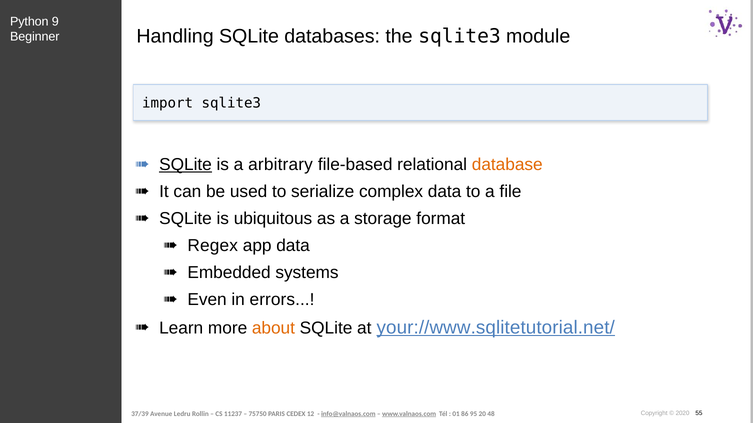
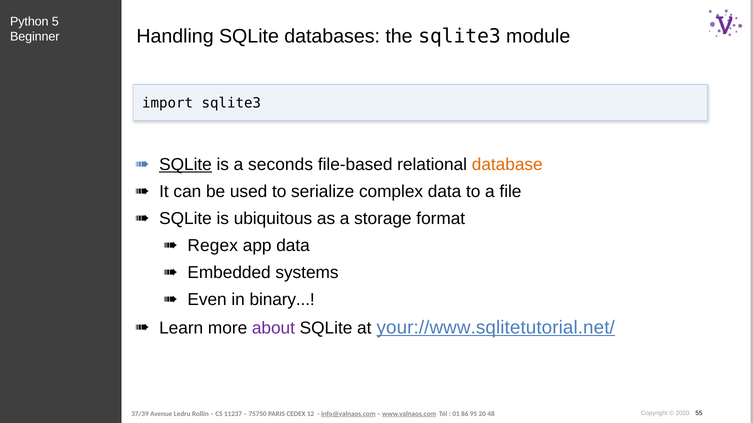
9: 9 -> 5
arbitrary: arbitrary -> seconds
errors: errors -> binary
about colour: orange -> purple
